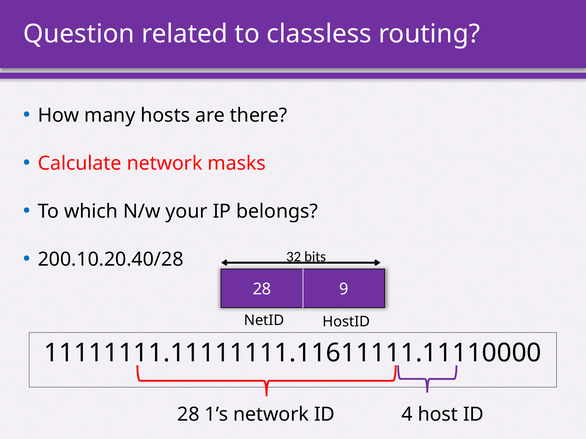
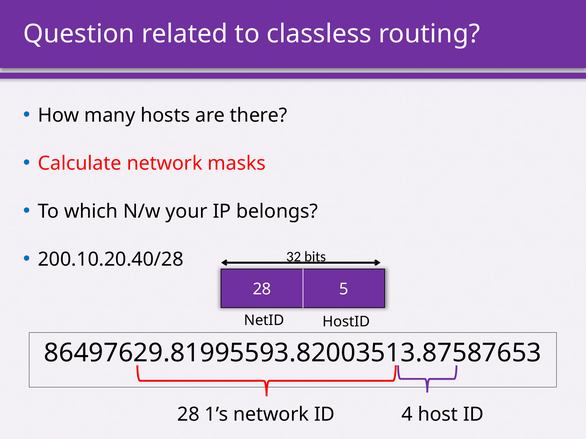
9: 9 -> 5
11111111.11111111.11611111.11110000: 11111111.11111111.11611111.11110000 -> 86497629.81995593.82003513.87587653
